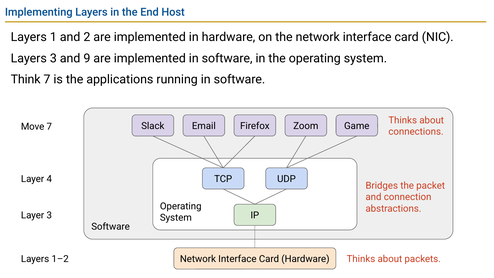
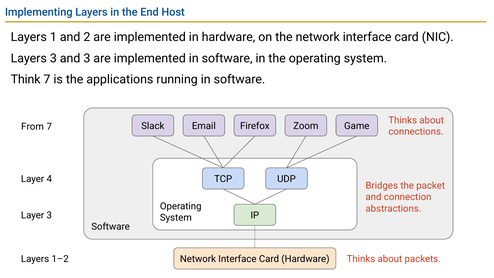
and 9: 9 -> 3
Move: Move -> From
